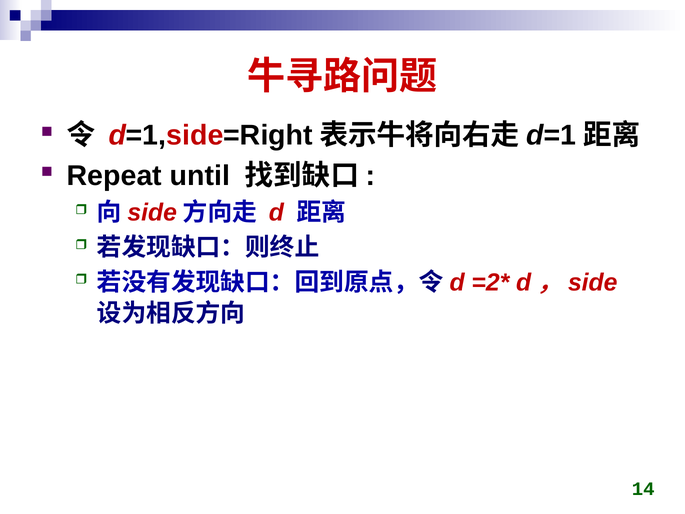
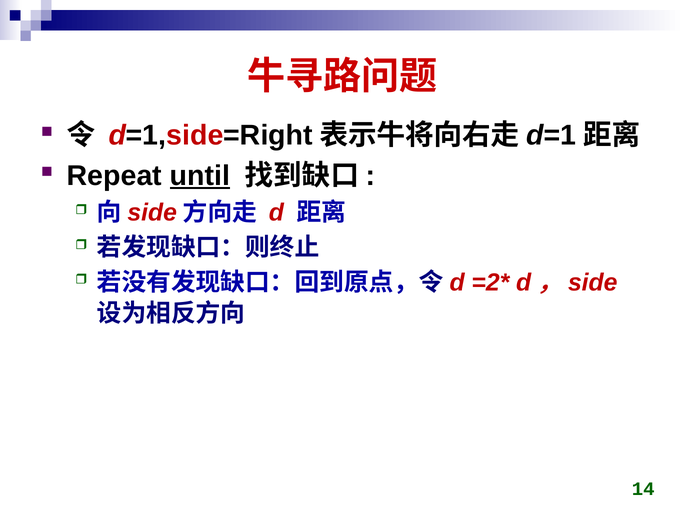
until underline: none -> present
